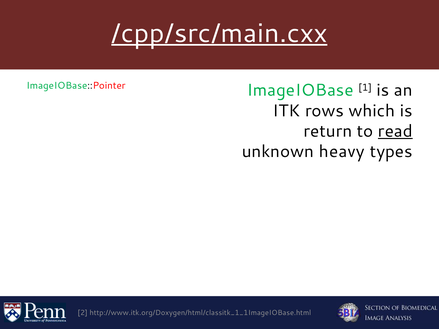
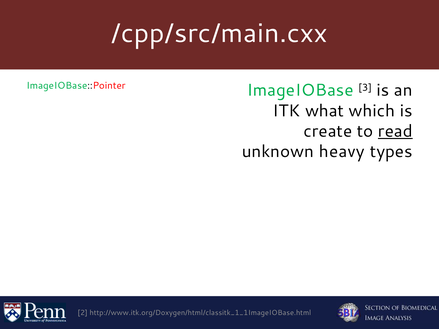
/cpp/src/main.cxx underline: present -> none
1: 1 -> 3
rows: rows -> what
return: return -> create
